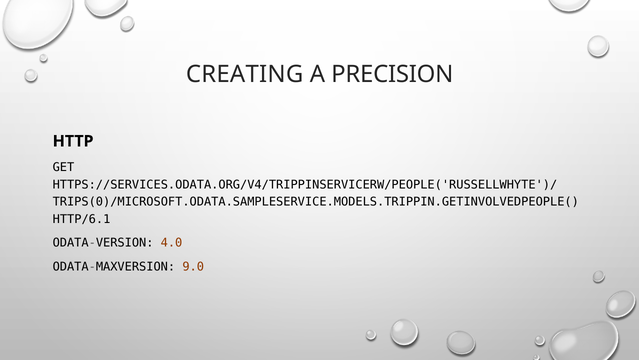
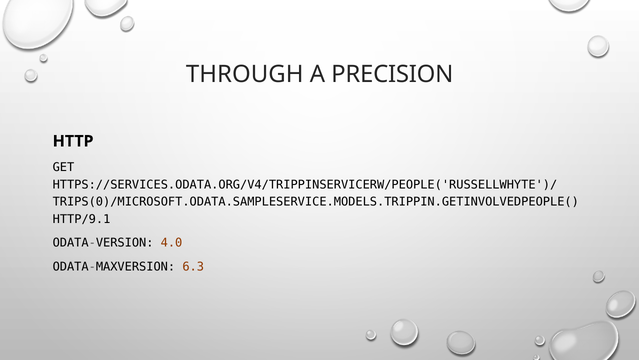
CREATING: CREATING -> THROUGH
HTTP/6.1: HTTP/6.1 -> HTTP/9.1
9.0: 9.0 -> 6.3
